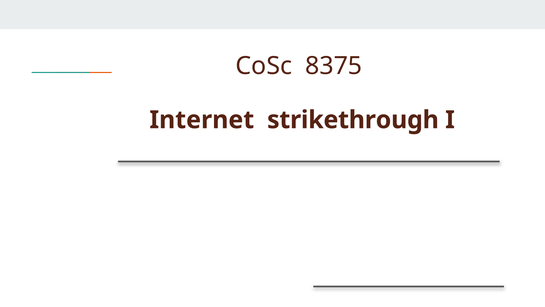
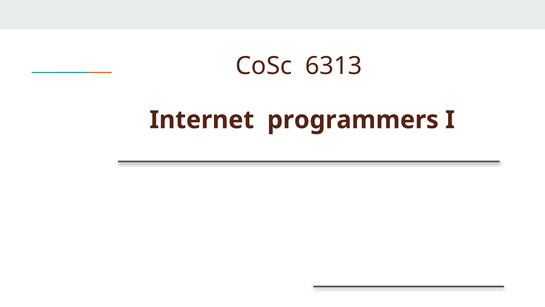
8375: 8375 -> 6313
strikethrough: strikethrough -> programmers
